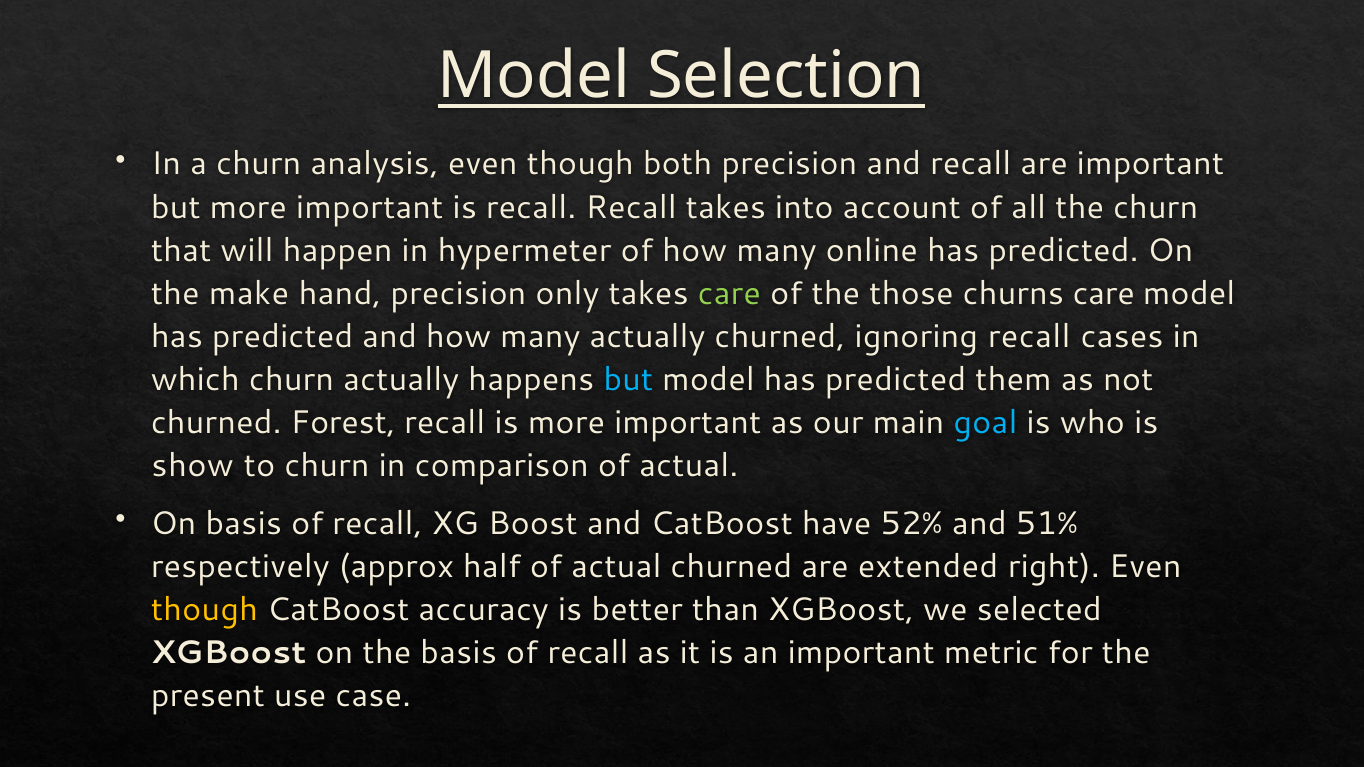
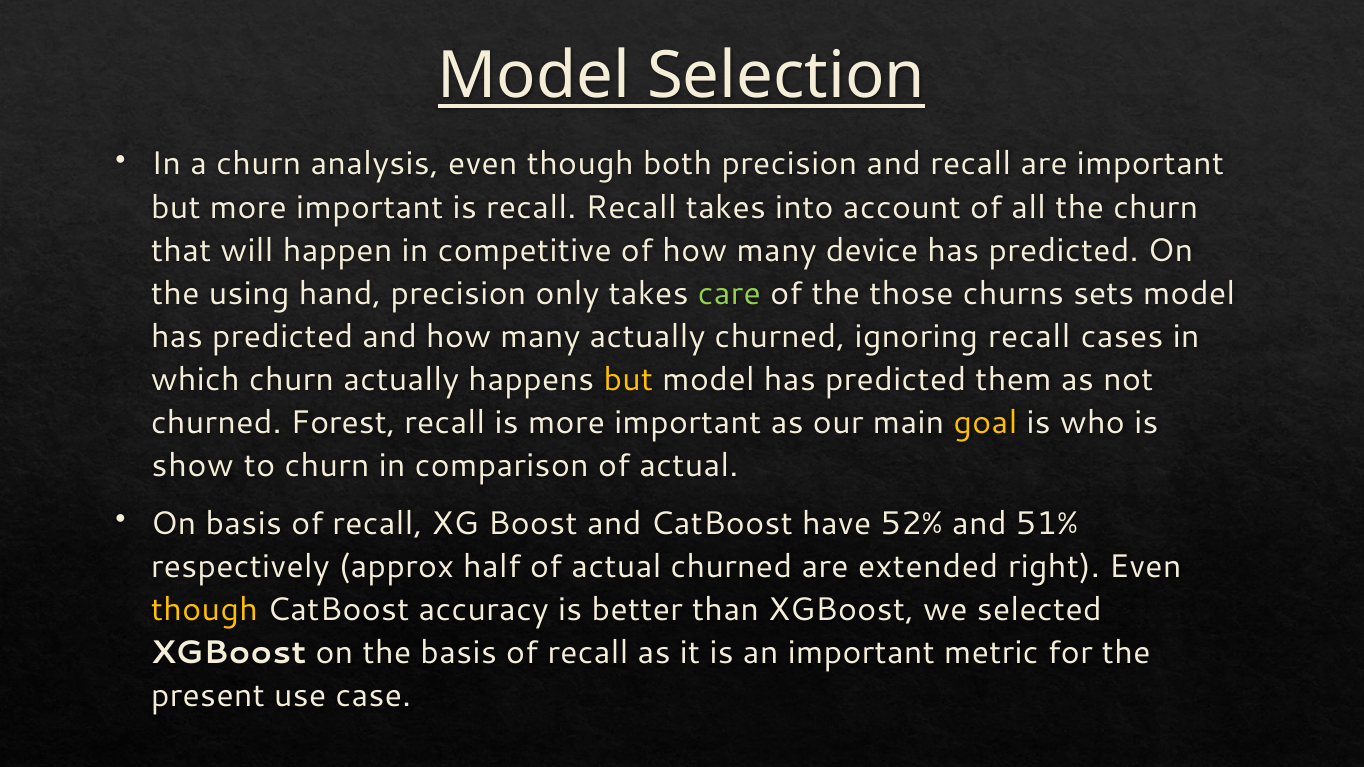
hypermeter: hypermeter -> competitive
online: online -> device
make: make -> using
churns care: care -> sets
but at (628, 380) colour: light blue -> yellow
goal colour: light blue -> yellow
